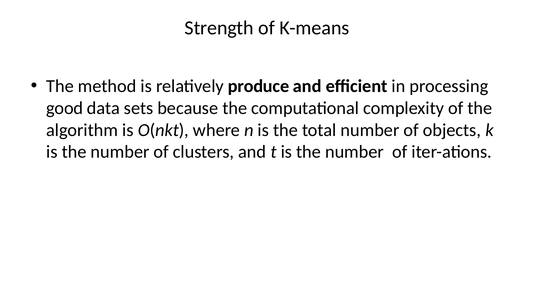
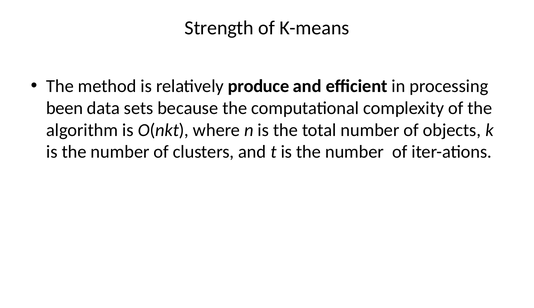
good: good -> been
